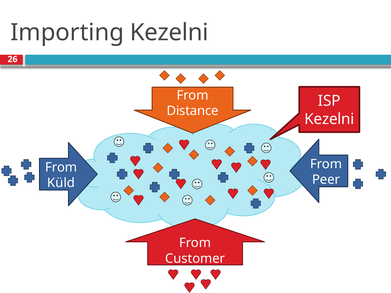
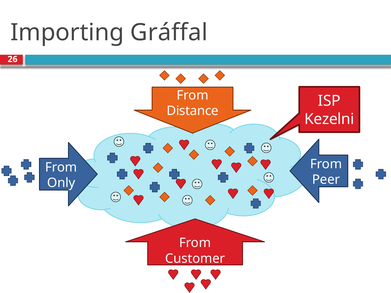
Importing Kezelni: Kezelni -> Gráffal
Küld: Küld -> Only
